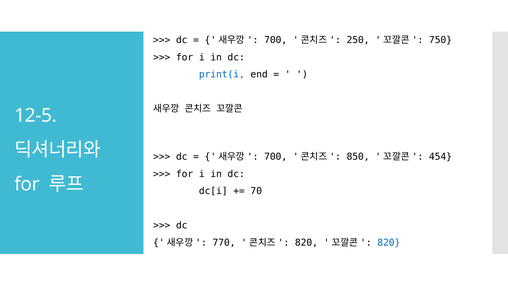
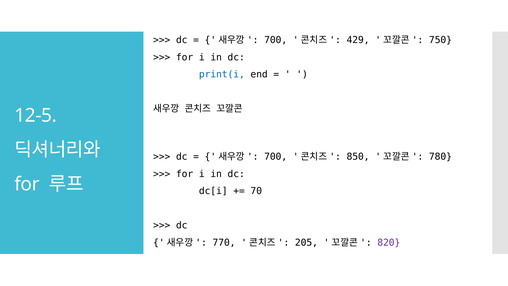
250: 250 -> 429
454: 454 -> 780
820 at (306, 242): 820 -> 205
820 at (389, 242) colour: blue -> purple
